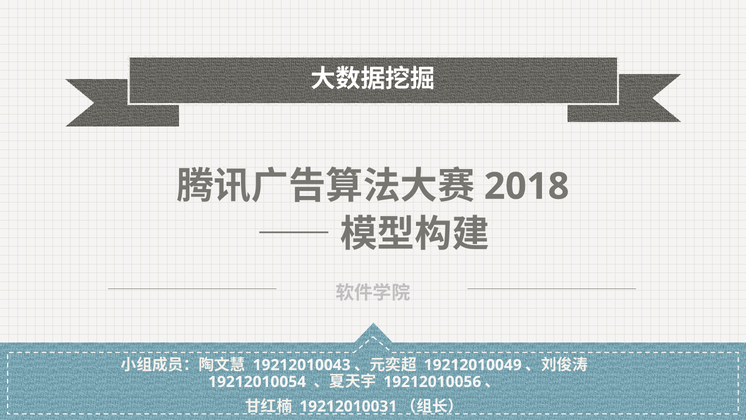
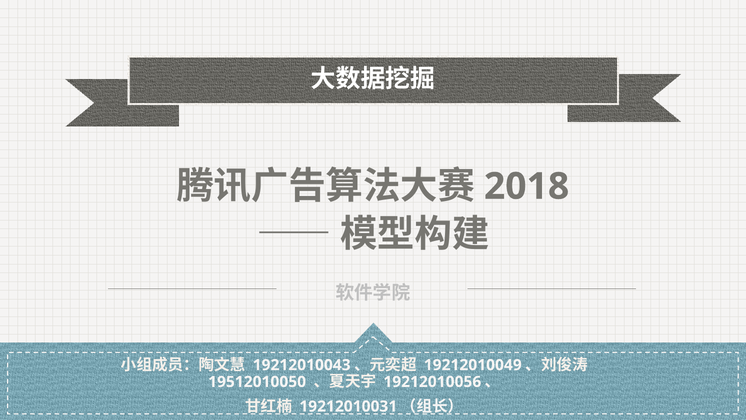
19212010054: 19212010054 -> 19512010050
